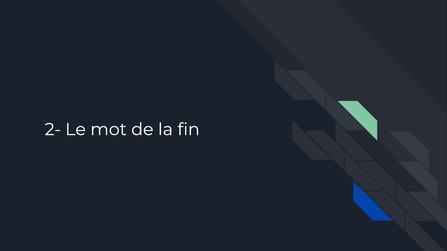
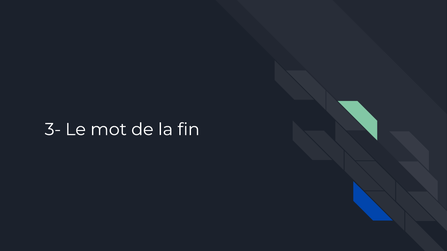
2-: 2- -> 3-
